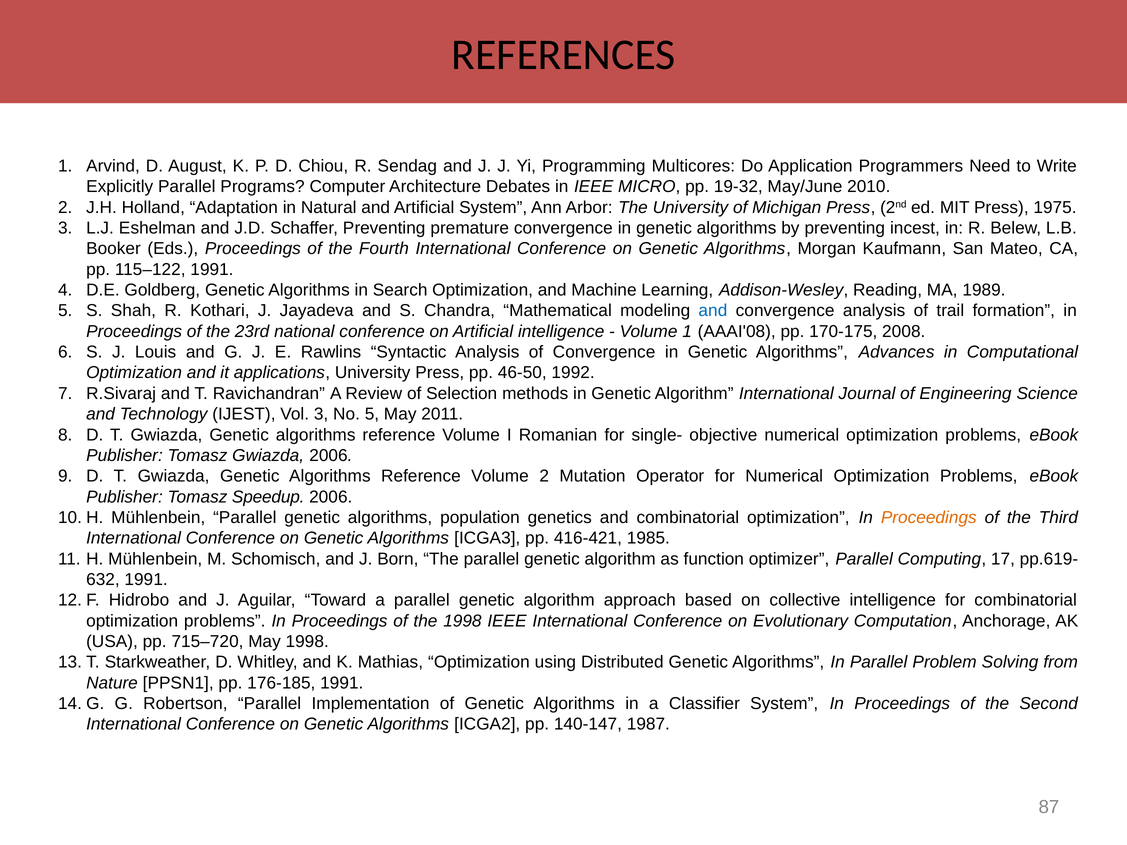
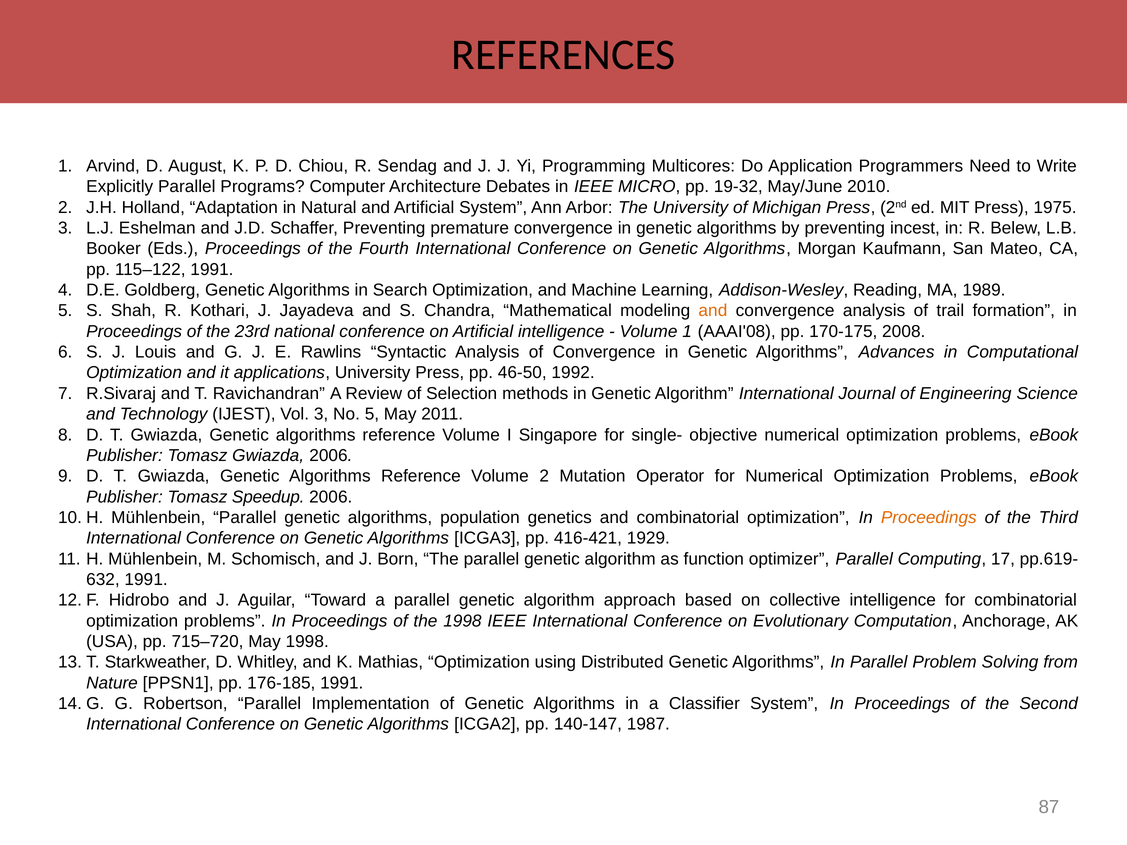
and at (713, 311) colour: blue -> orange
Romanian: Romanian -> Singapore
1985: 1985 -> 1929
